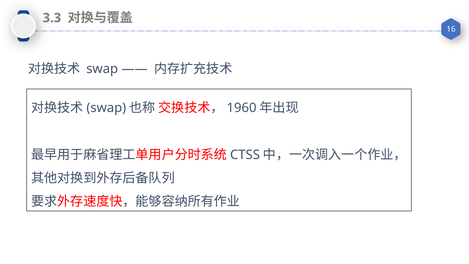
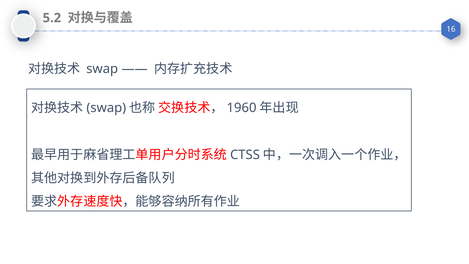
3.3: 3.3 -> 5.2
